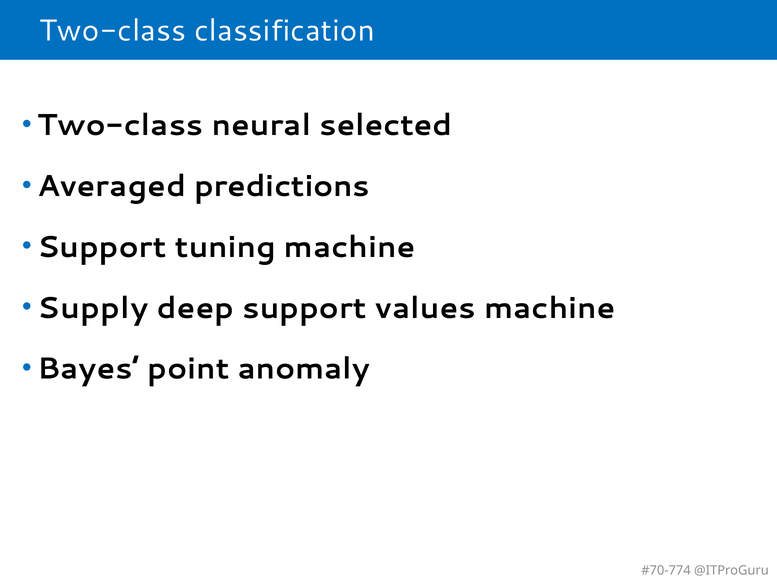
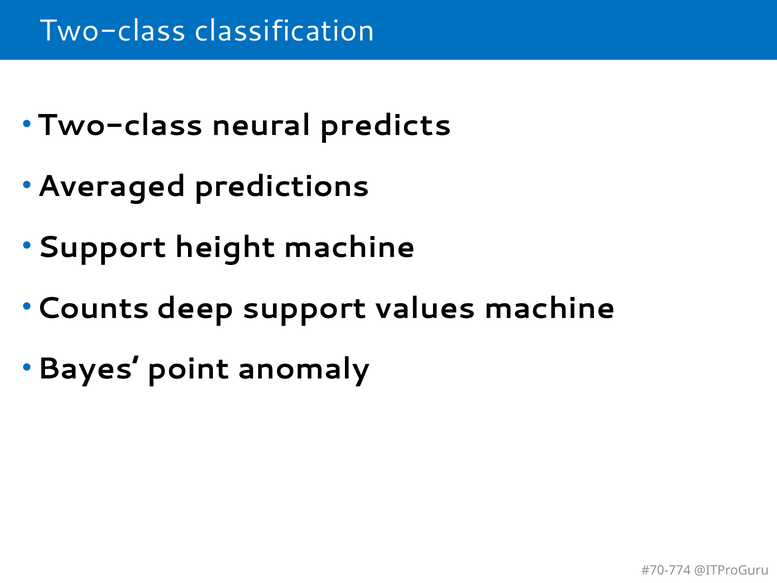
selected: selected -> predicts
tuning: tuning -> height
Supply: Supply -> Counts
